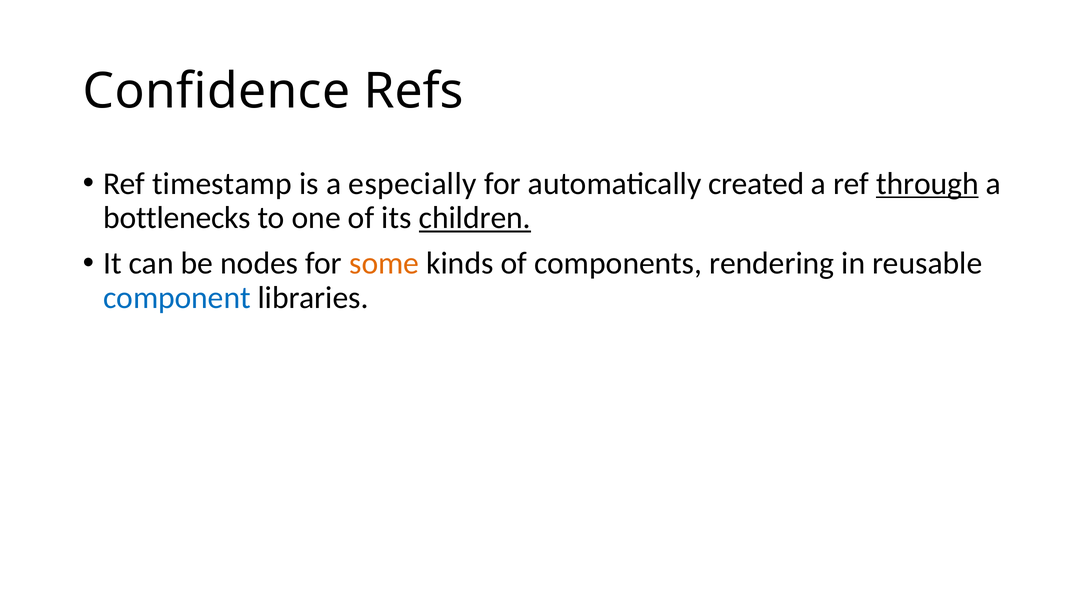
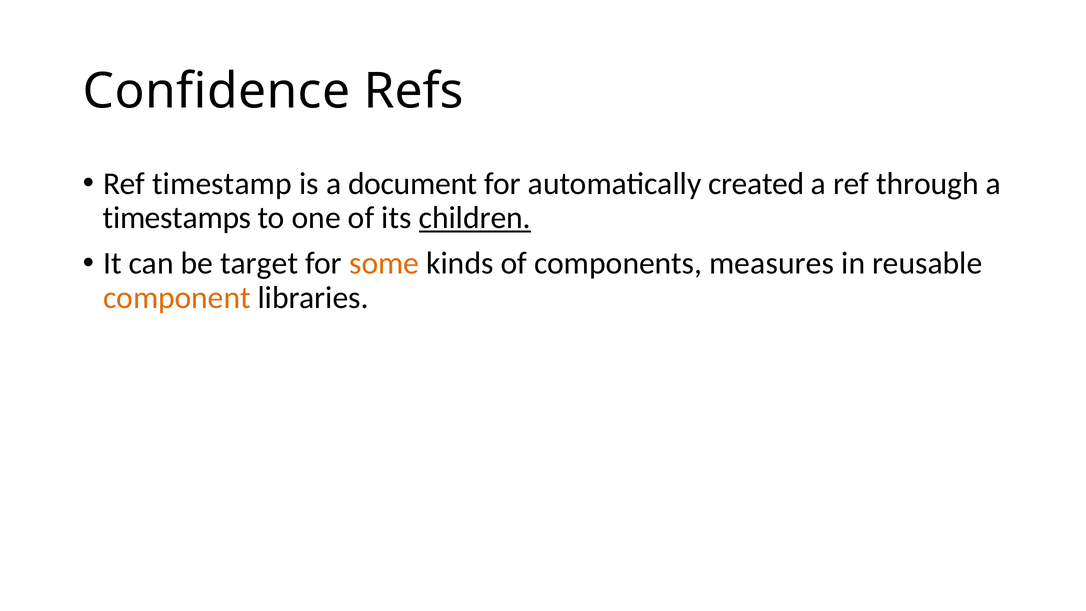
especially: especially -> document
through underline: present -> none
bottlenecks: bottlenecks -> timestamps
nodes: nodes -> target
rendering: rendering -> measures
component colour: blue -> orange
